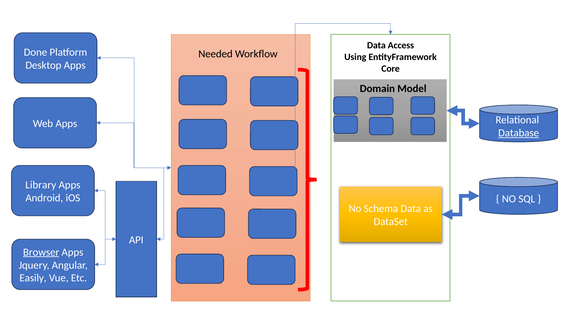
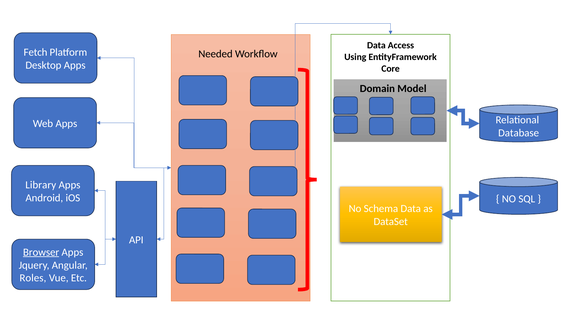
Done: Done -> Fetch
Database underline: present -> none
Easily: Easily -> Roles
